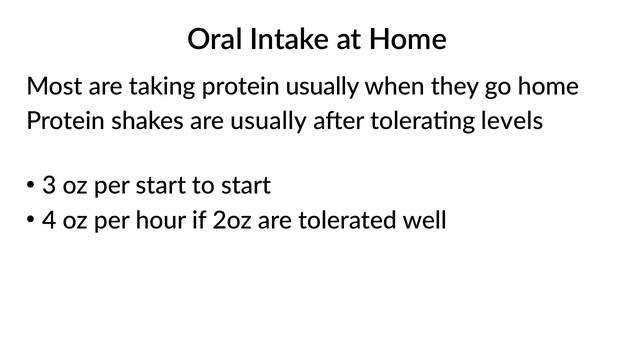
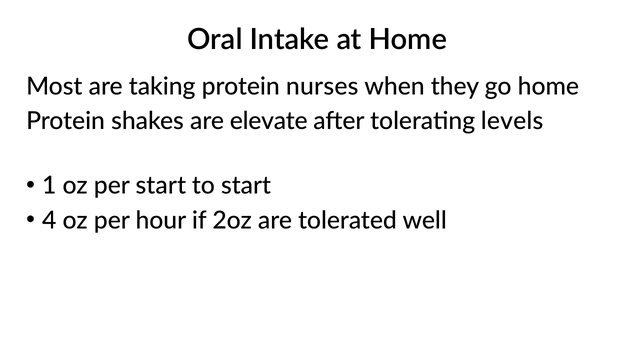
protein usually: usually -> nurses
are usually: usually -> elevate
3: 3 -> 1
